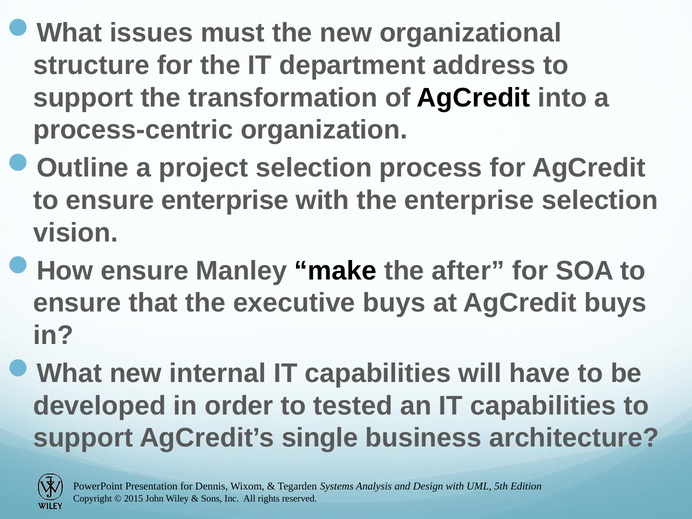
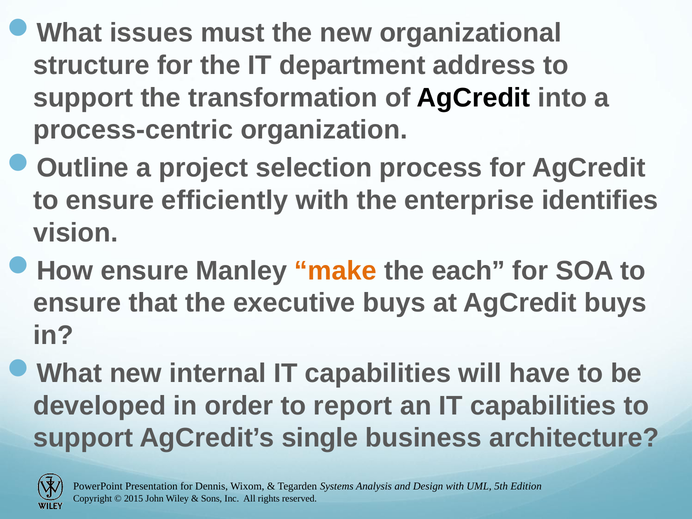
ensure enterprise: enterprise -> efficiently
enterprise selection: selection -> identifies
make colour: black -> orange
after: after -> each
tested: tested -> report
